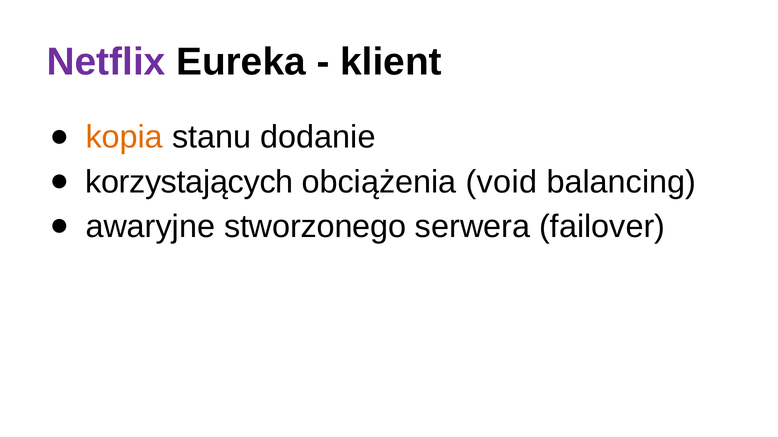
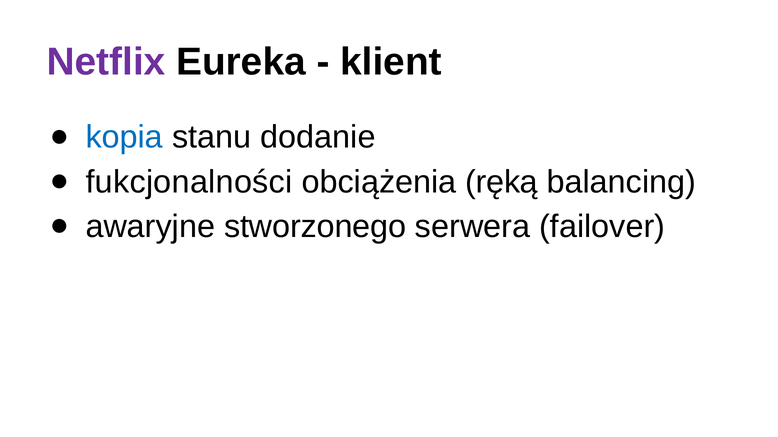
kopia colour: orange -> blue
korzystających: korzystających -> fukcjonalności
void: void -> ręką
